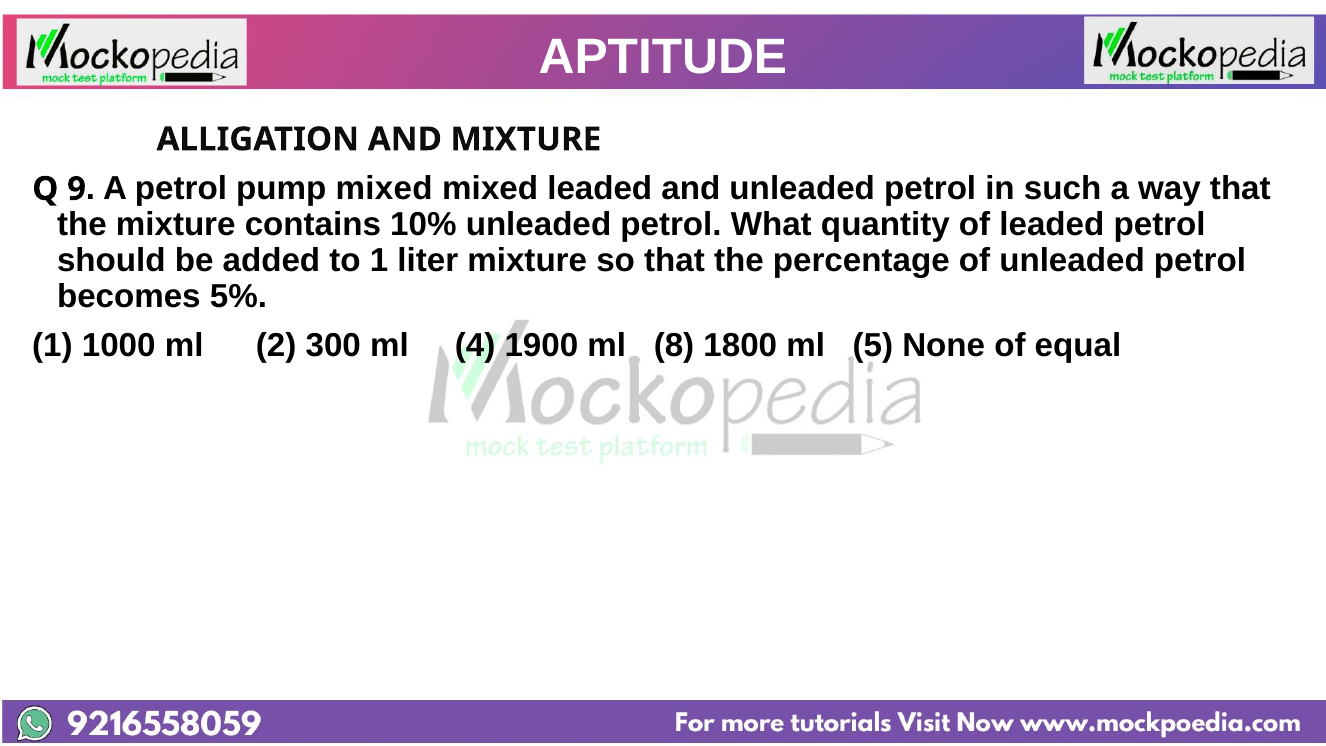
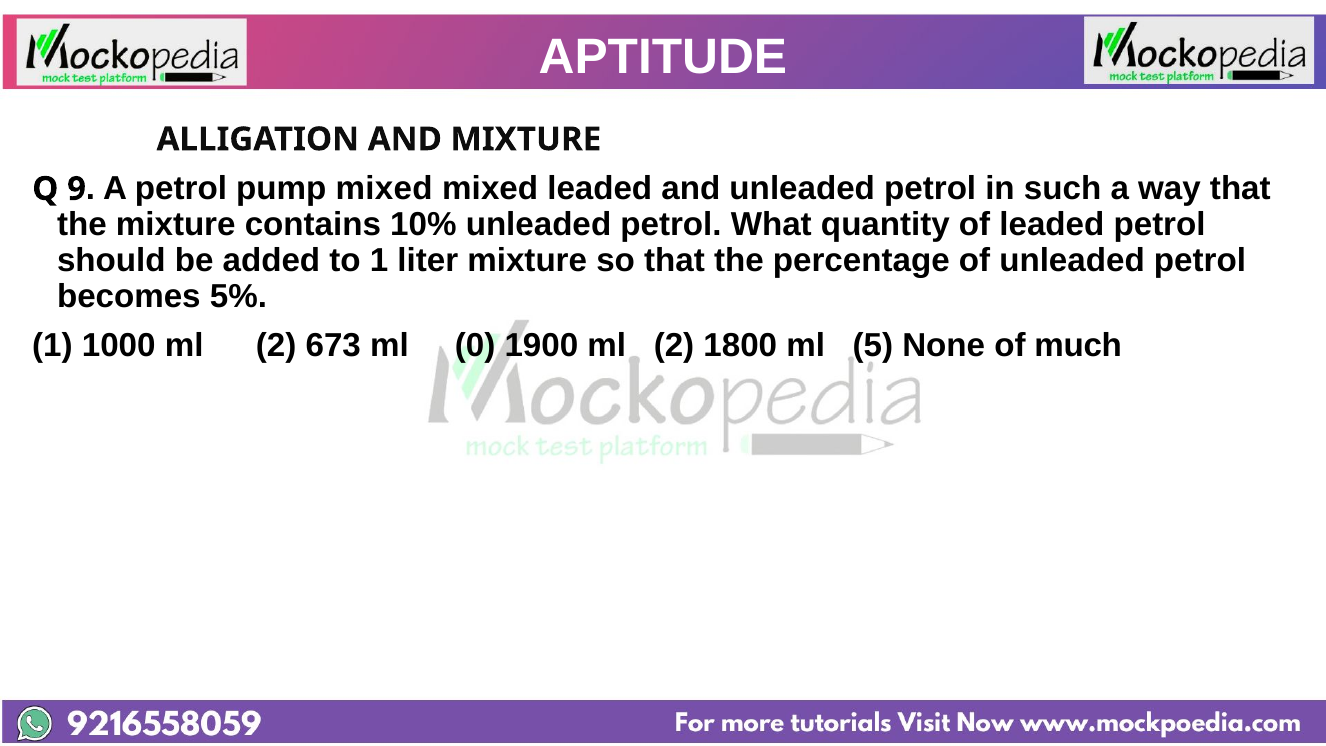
300: 300 -> 673
4: 4 -> 0
1900 ml 8: 8 -> 2
equal: equal -> much
